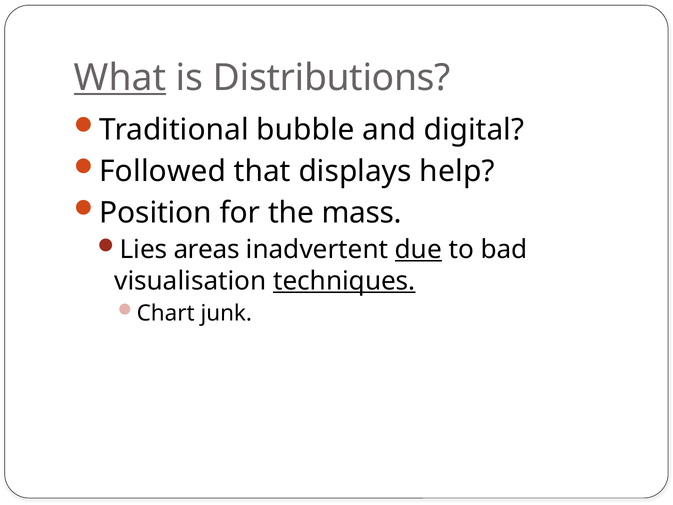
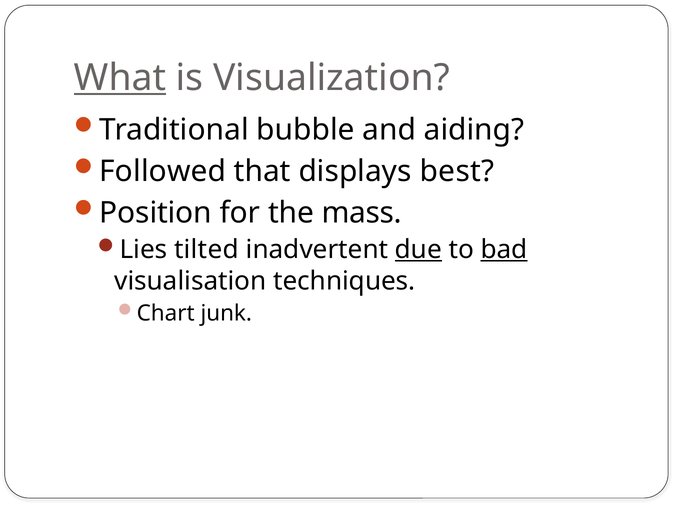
Distributions: Distributions -> Visualization
digital: digital -> aiding
help: help -> best
areas: areas -> tilted
bad underline: none -> present
techniques underline: present -> none
